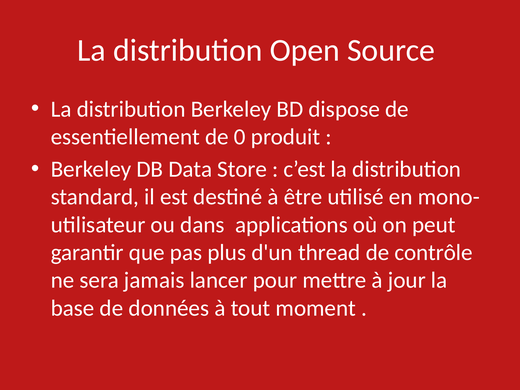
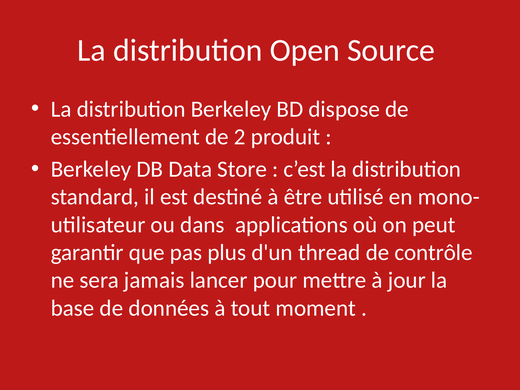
0: 0 -> 2
